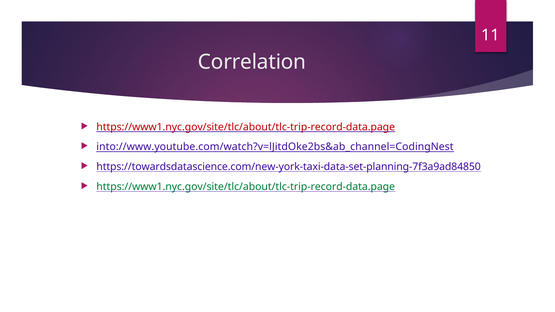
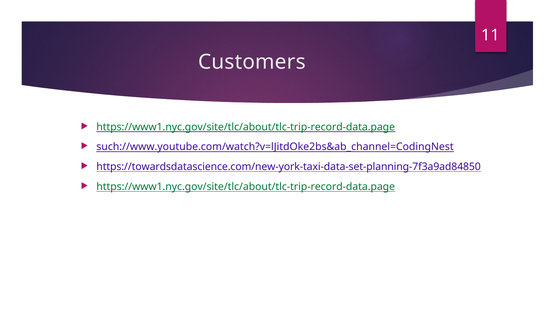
Correlation: Correlation -> Customers
https://www1.nyc.gov/site/tlc/about/tlc-trip-record-data.page at (246, 127) colour: red -> green
into://www.youtube.com/watch?v=lJitdOke2bs&ab_channel=CodingNest: into://www.youtube.com/watch?v=lJitdOke2bs&ab_channel=CodingNest -> such://www.youtube.com/watch?v=lJitdOke2bs&ab_channel=CodingNest
